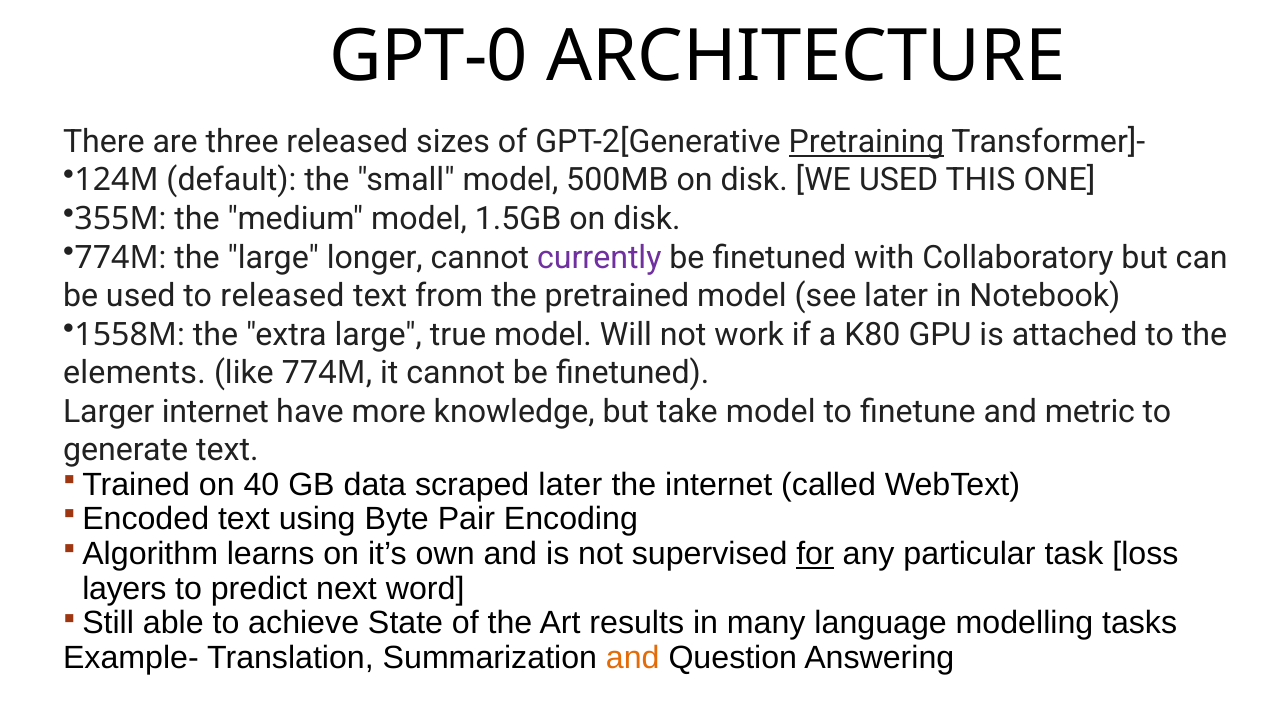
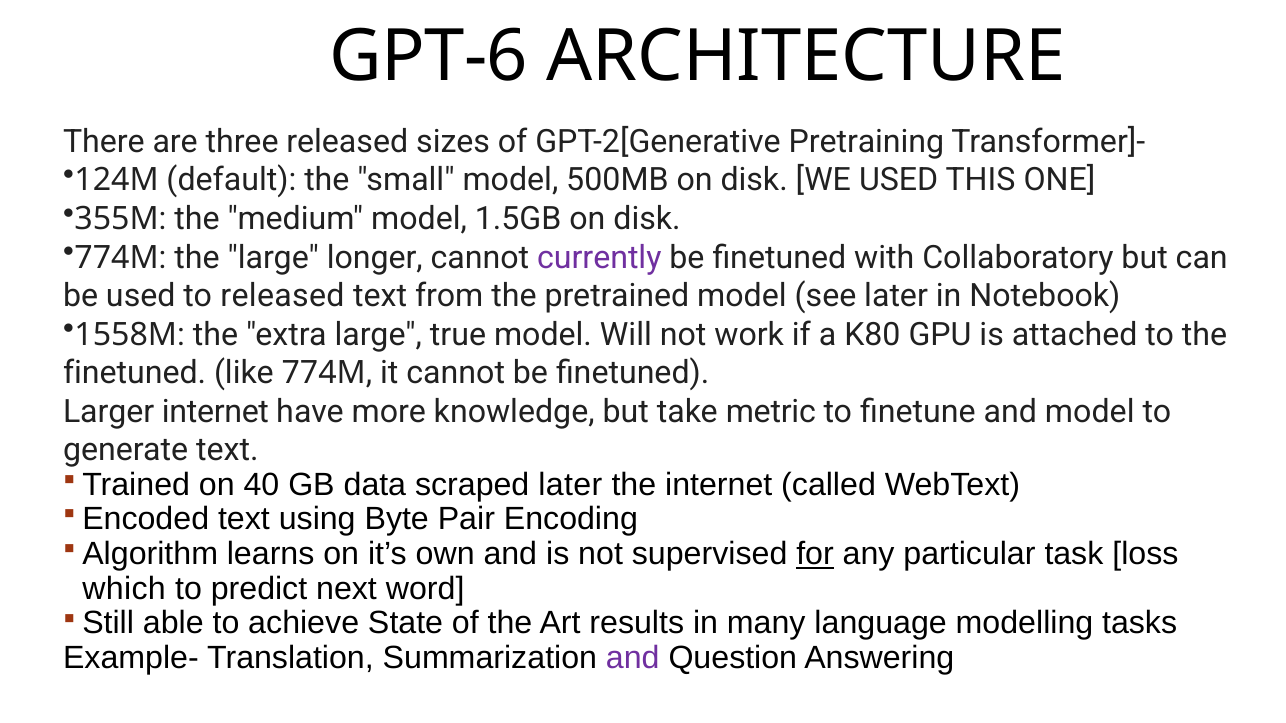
GPT-0: GPT-0 -> GPT-6
Pretraining underline: present -> none
elements at (134, 373): elements -> finetuned
take model: model -> metric
and metric: metric -> model
layers: layers -> which
and at (633, 658) colour: orange -> purple
